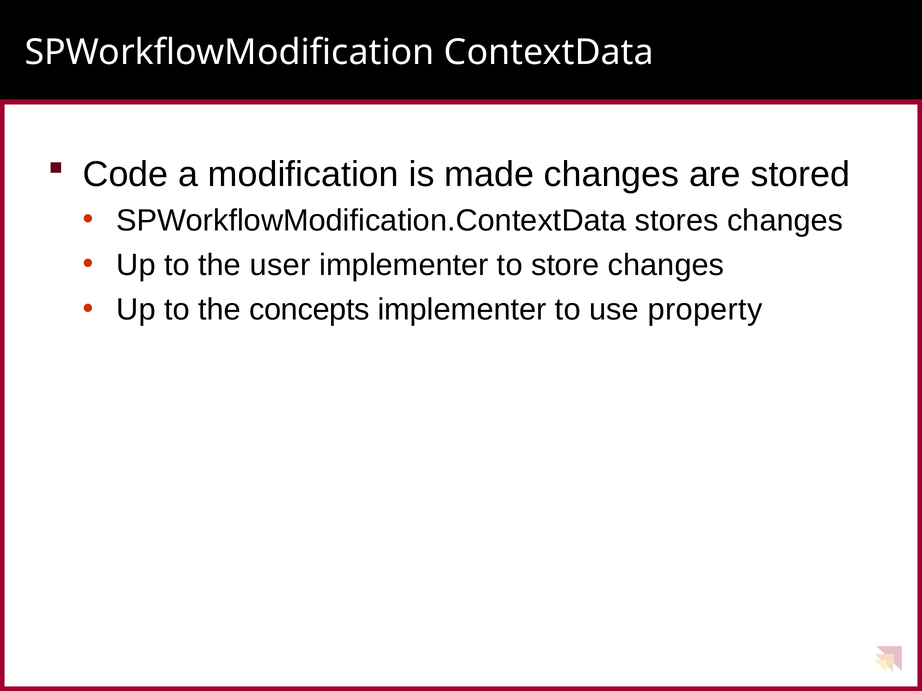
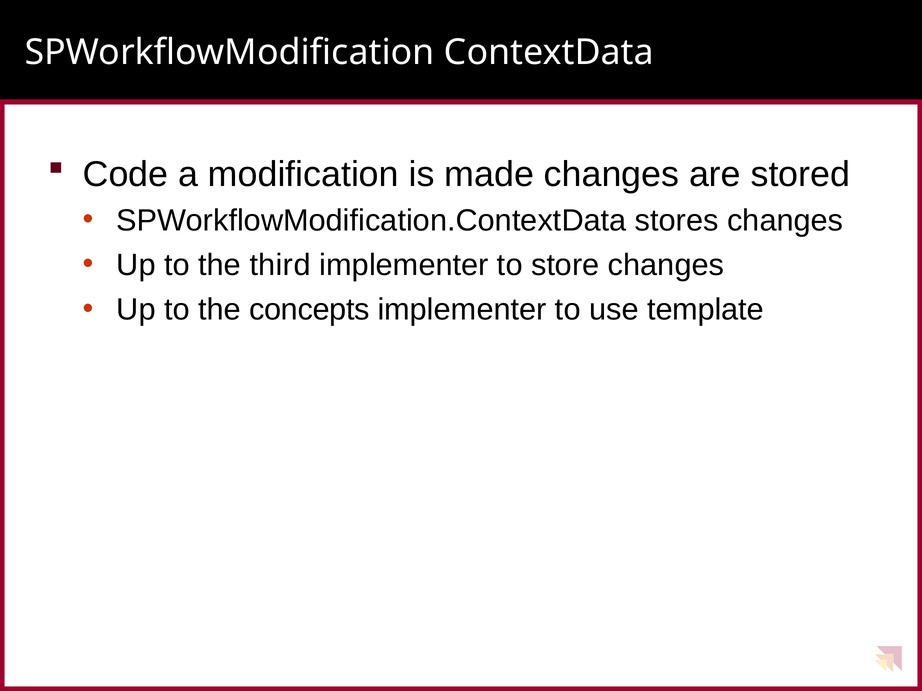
user: user -> third
property: property -> template
